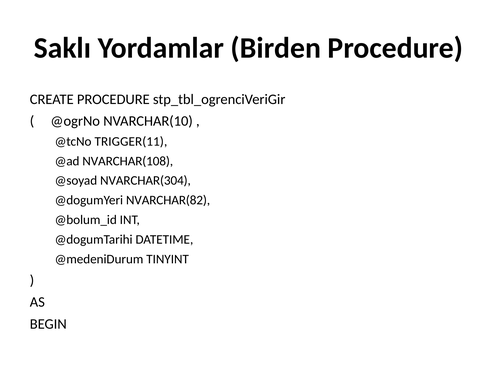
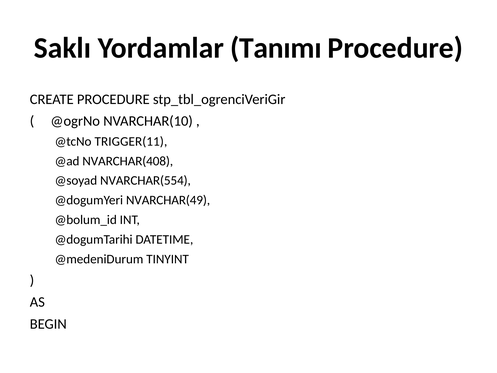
Birden: Birden -> Tanımı
NVARCHAR(108: NVARCHAR(108 -> NVARCHAR(408
NVARCHAR(304: NVARCHAR(304 -> NVARCHAR(554
NVARCHAR(82: NVARCHAR(82 -> NVARCHAR(49
